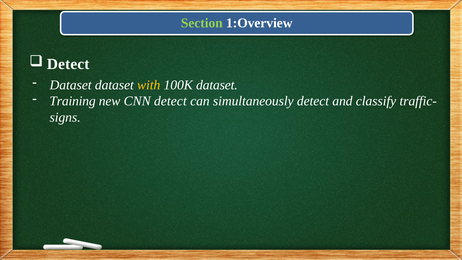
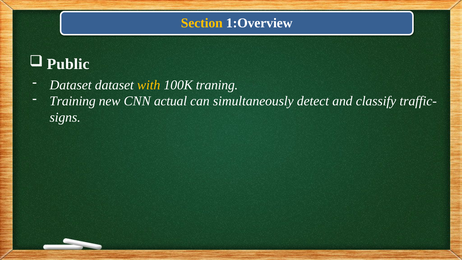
Section colour: light green -> yellow
Detect at (68, 64): Detect -> Public
100K dataset: dataset -> traning
CNN detect: detect -> actual
